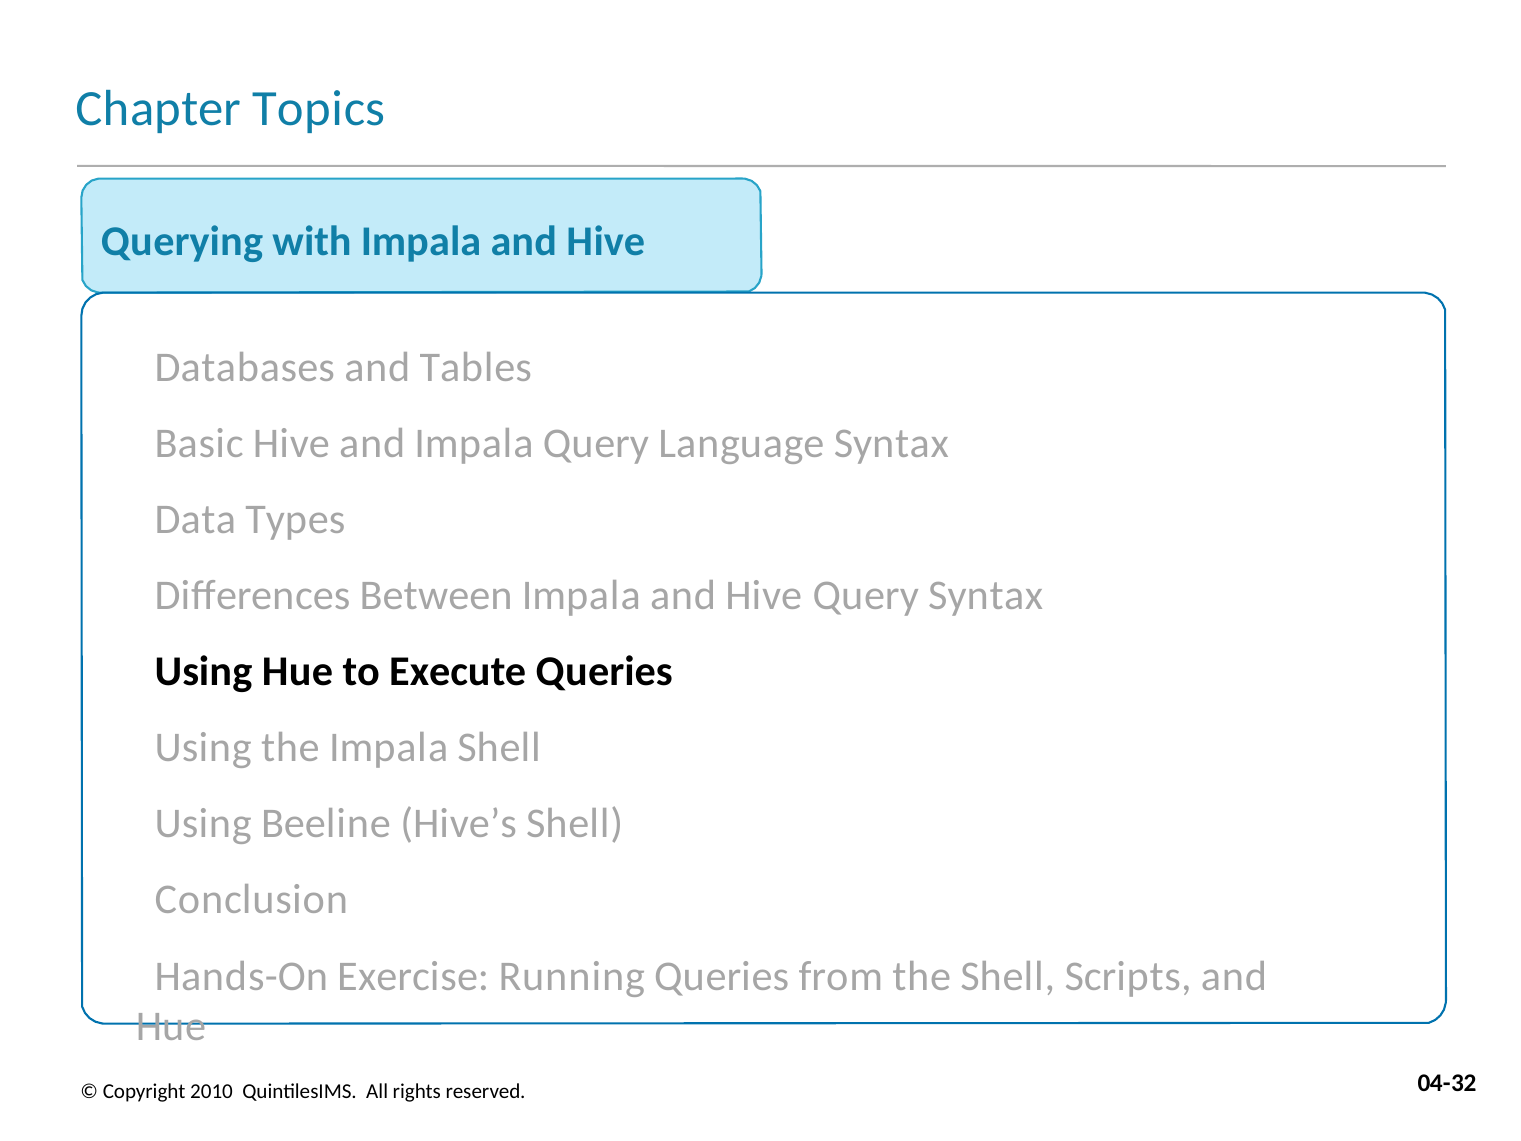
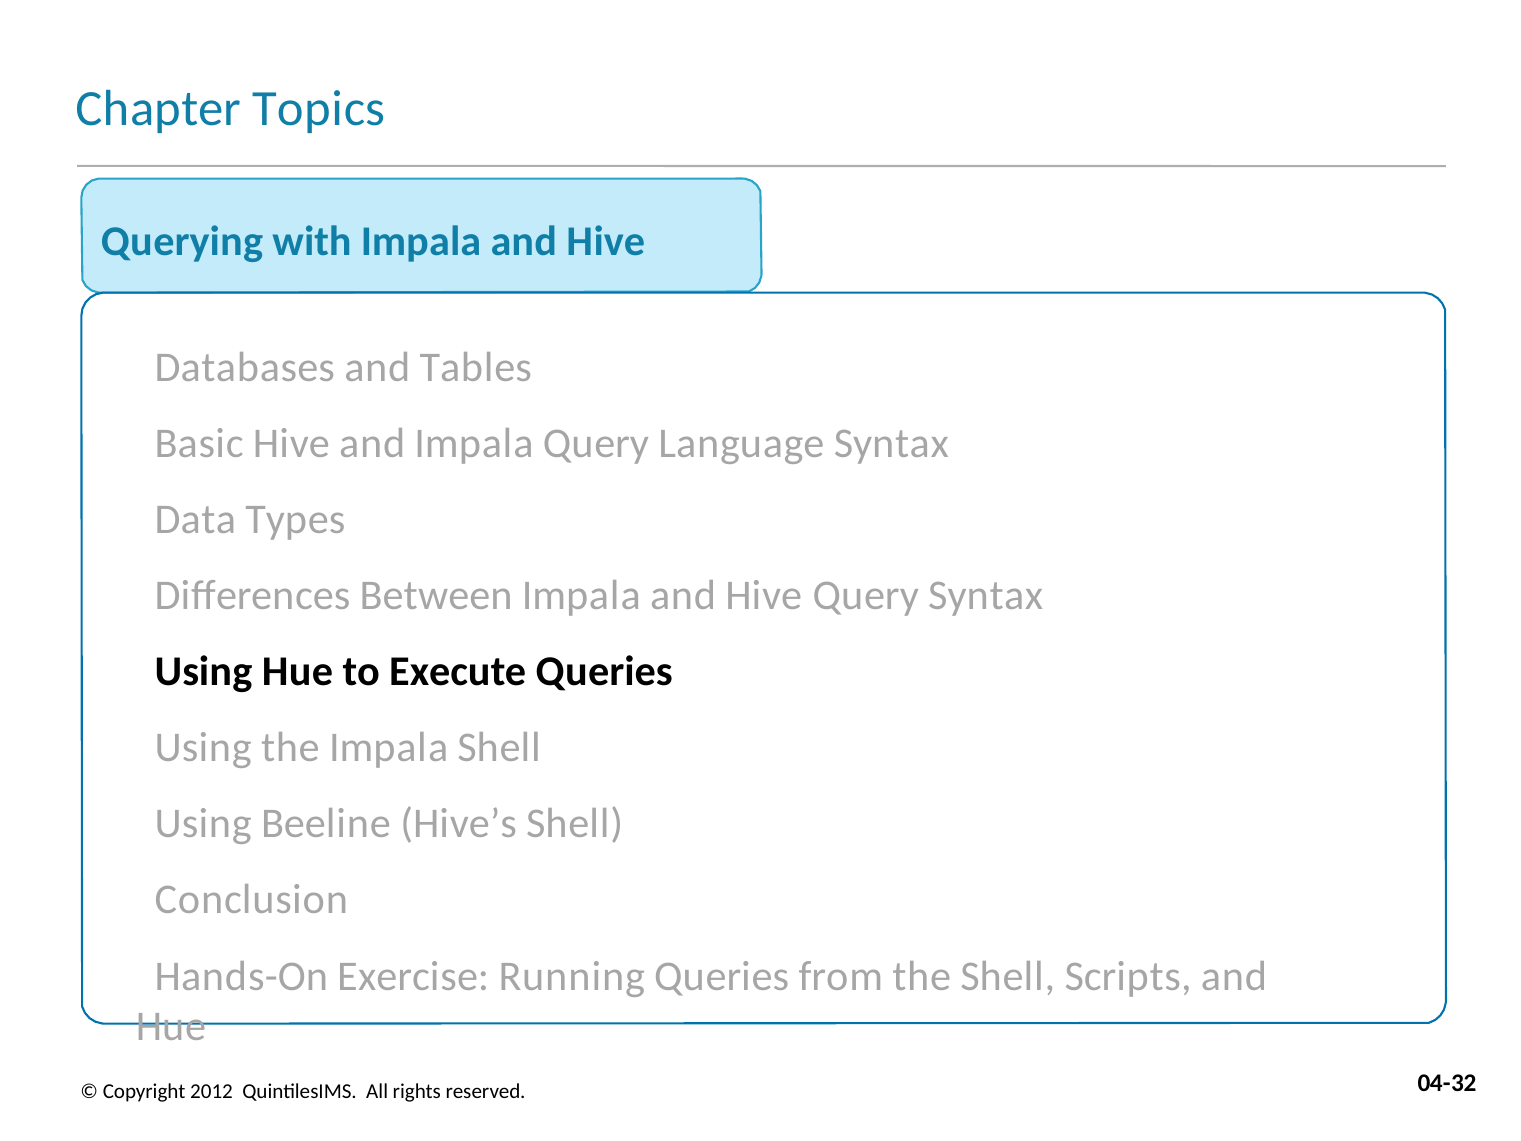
2010: 2010 -> 2012
